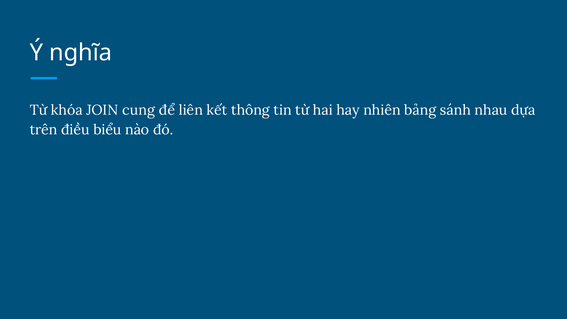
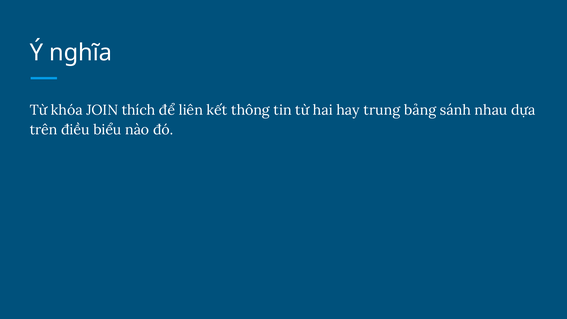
cung: cung -> thích
nhiên: nhiên -> trung
